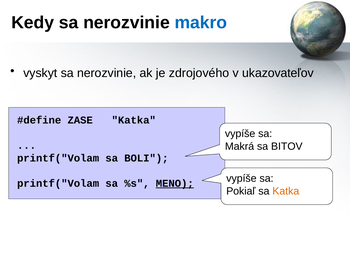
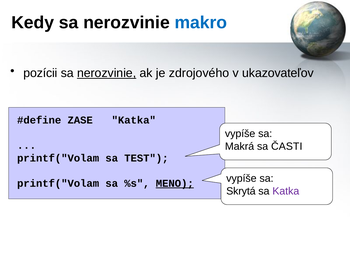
vyskyt: vyskyt -> pozícii
nerozvinie at (107, 73) underline: none -> present
BITOV: BITOV -> ČASTI
BOLI: BOLI -> TEST
Pokiaľ: Pokiaľ -> Skrytá
Katka at (286, 191) colour: orange -> purple
